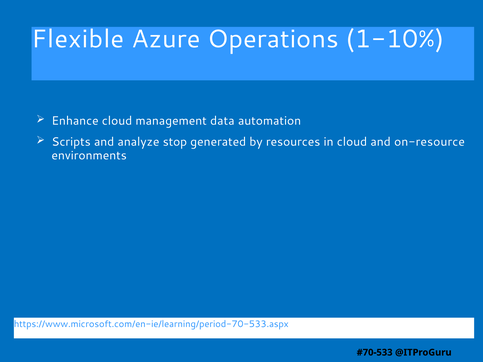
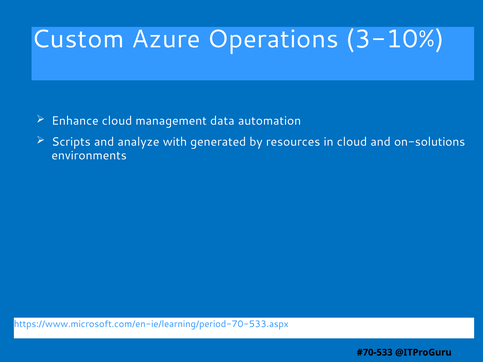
Flexible: Flexible -> Custom
1-10%: 1-10% -> 3-10%
stop: stop -> with
on-resource: on-resource -> on-solutions
